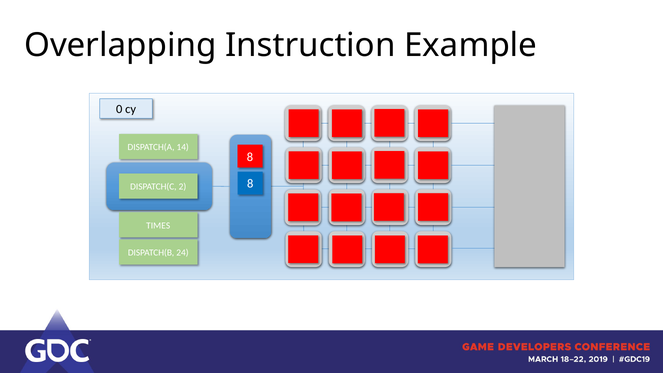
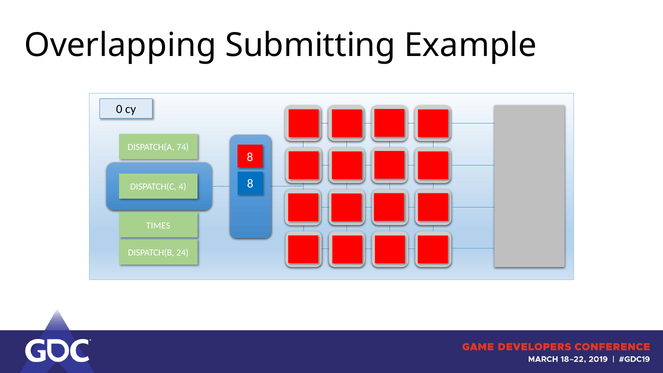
Instruction: Instruction -> Submitting
14: 14 -> 74
2: 2 -> 4
